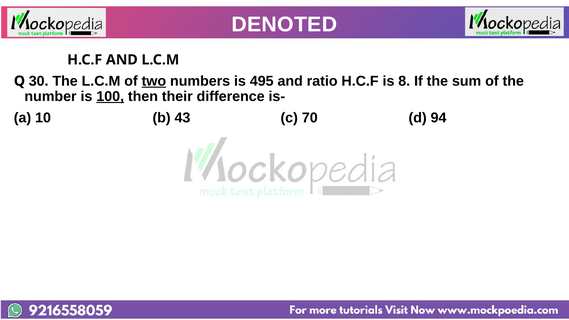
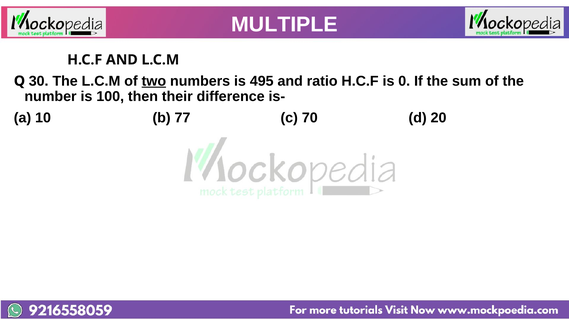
DENOTED: DENOTED -> MULTIPLE
8: 8 -> 0
100 underline: present -> none
43: 43 -> 77
94: 94 -> 20
